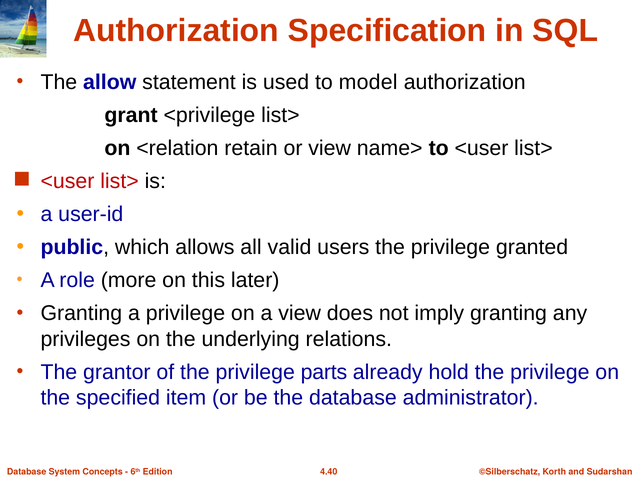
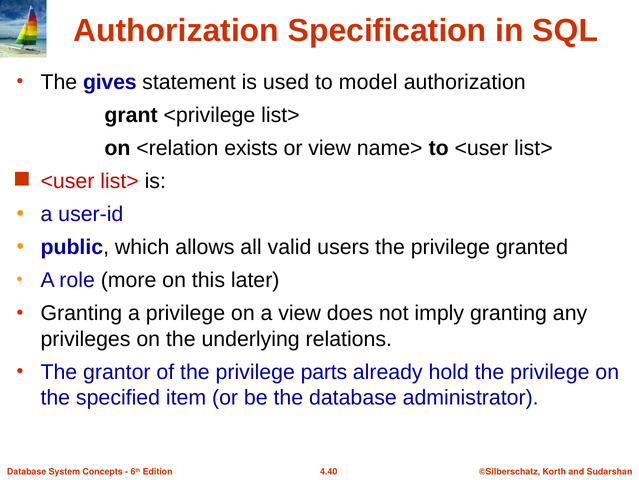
allow: allow -> gives
retain: retain -> exists
